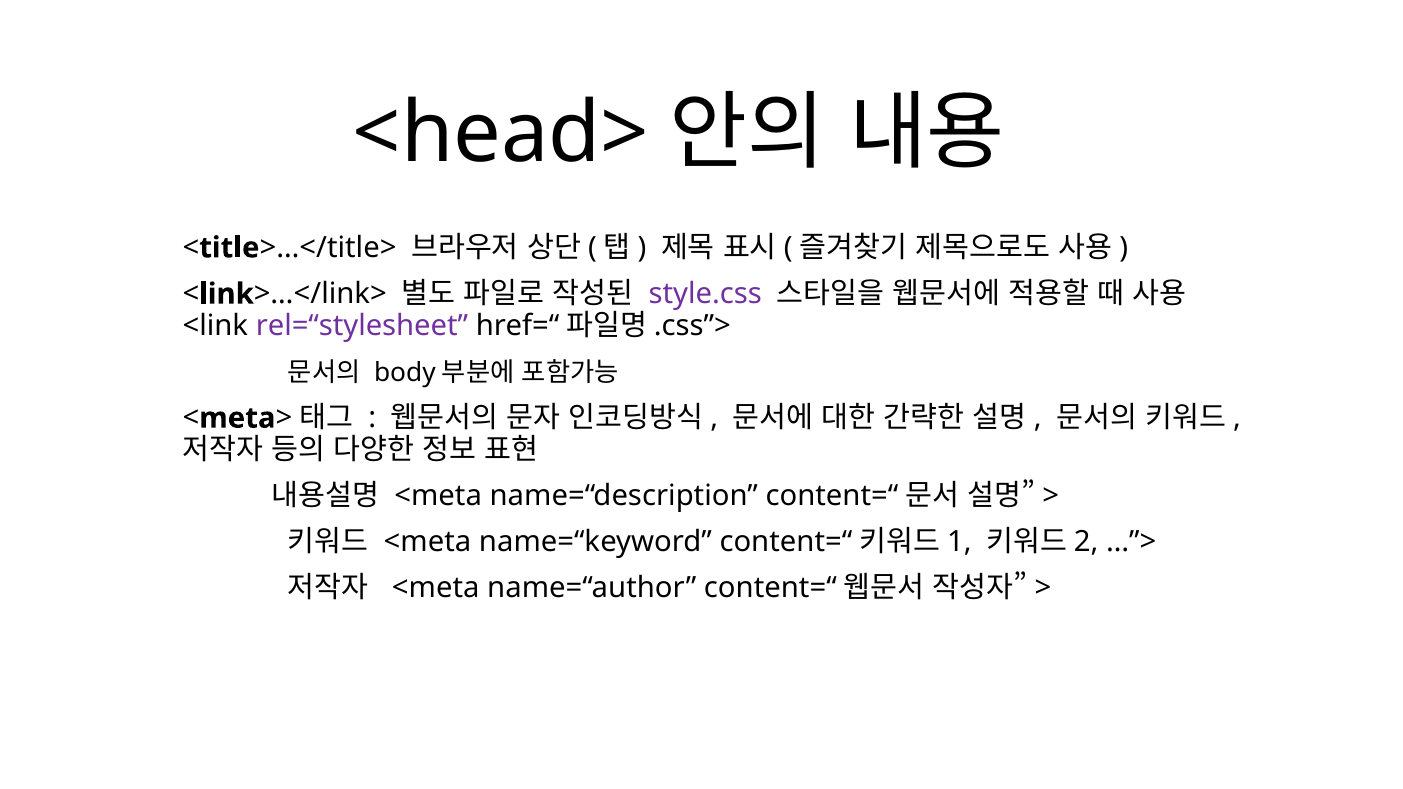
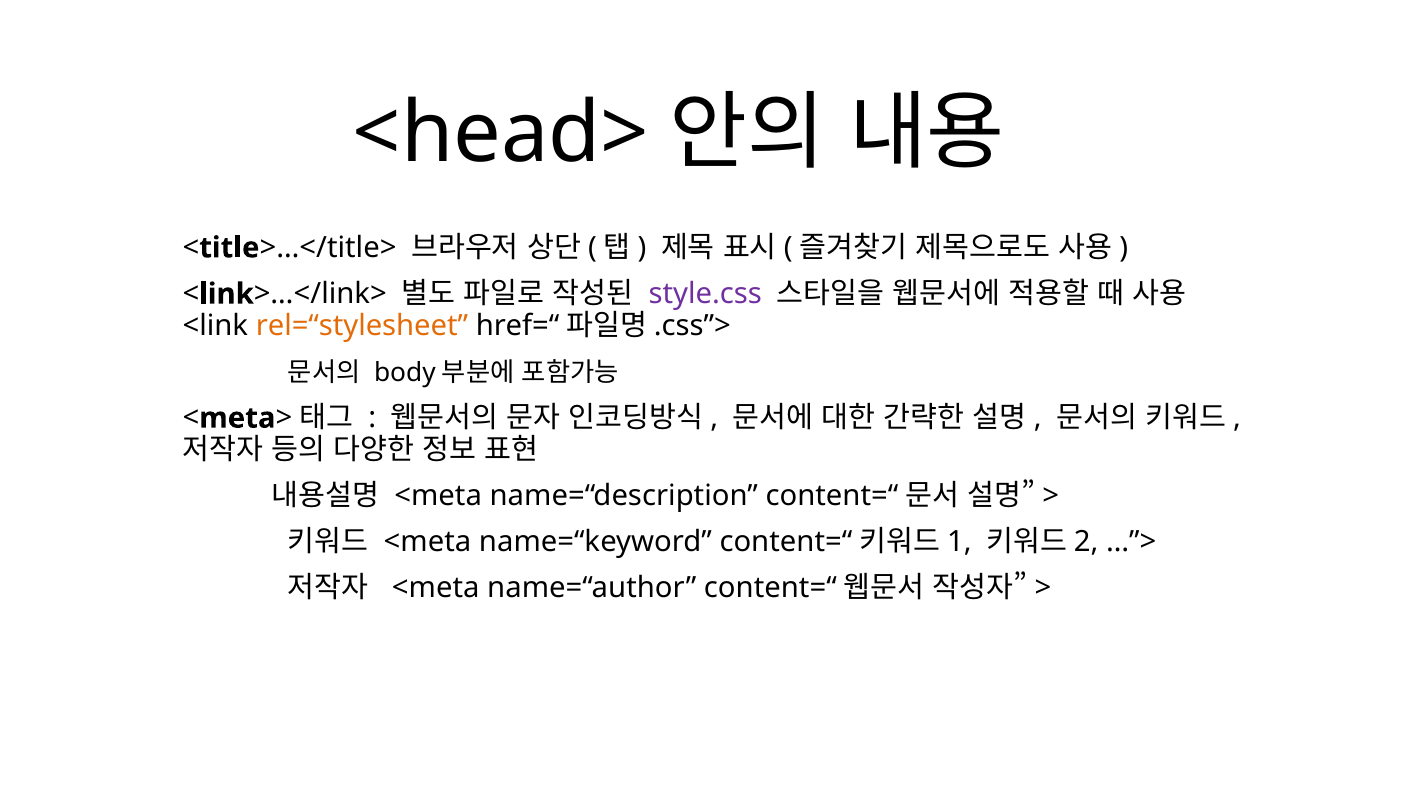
rel=“stylesheet colour: purple -> orange
